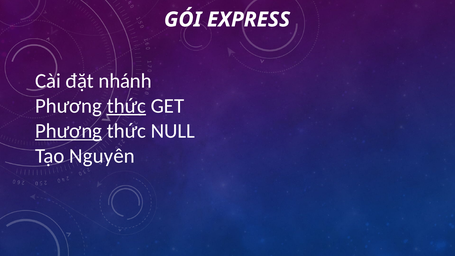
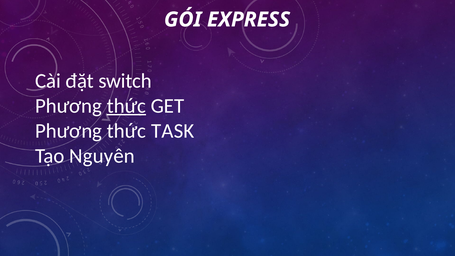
nhánh: nhánh -> switch
Phương at (69, 131) underline: present -> none
NULL: NULL -> TASK
